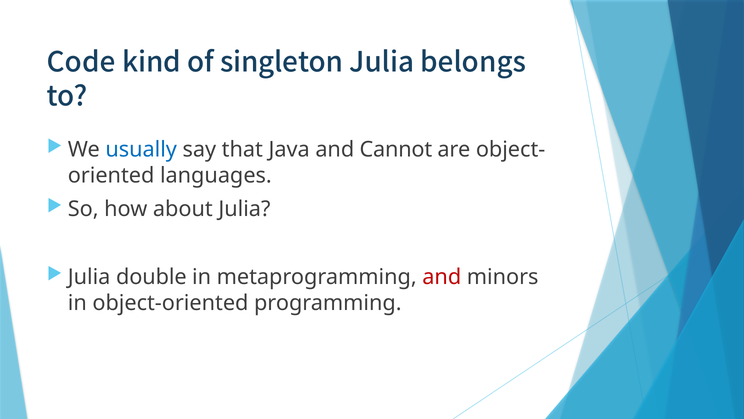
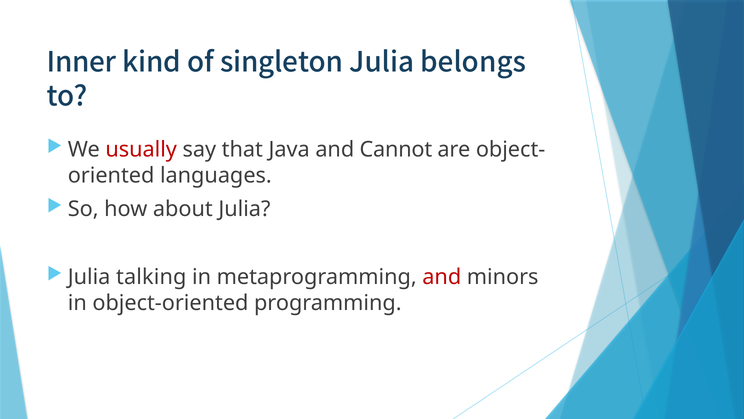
Code: Code -> Inner
usually colour: blue -> red
double: double -> talking
